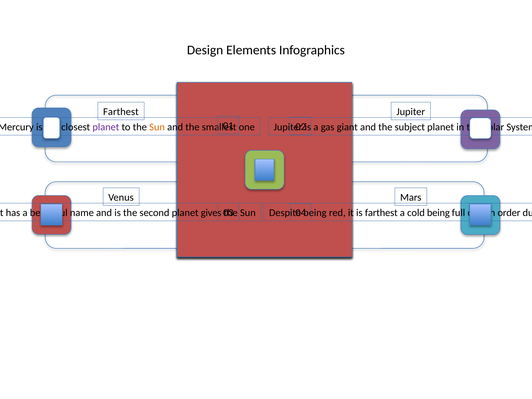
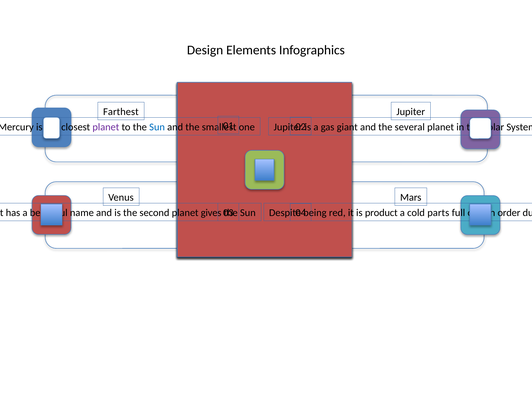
Sun at (157, 127) colour: orange -> blue
subject: subject -> several
is farthest: farthest -> product
cold being: being -> parts
